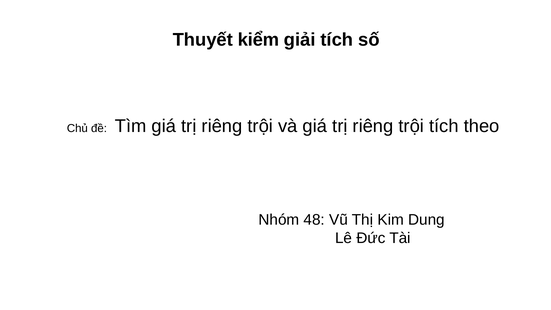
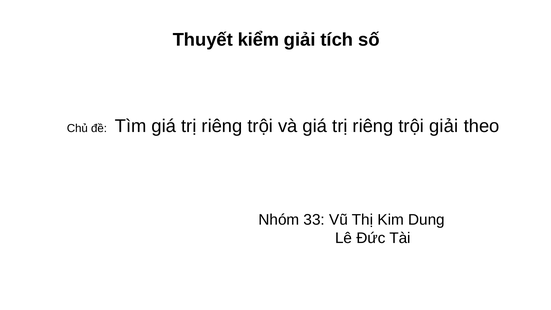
trội tích: tích -> giải
48: 48 -> 33
